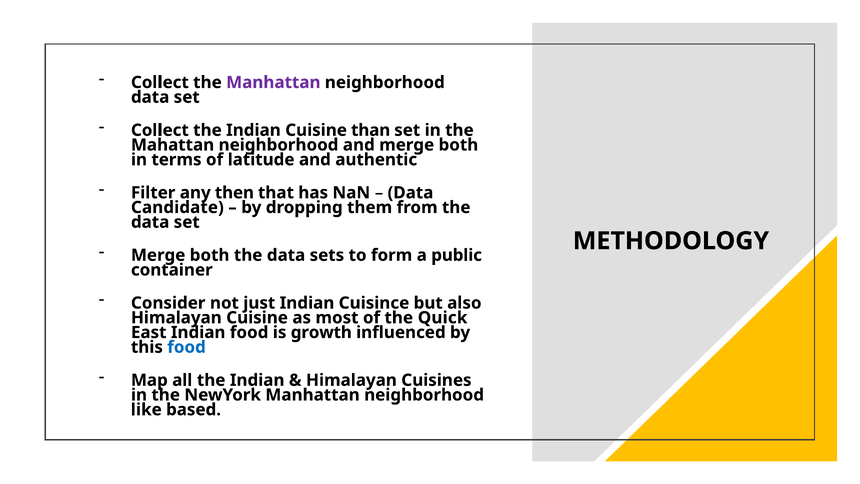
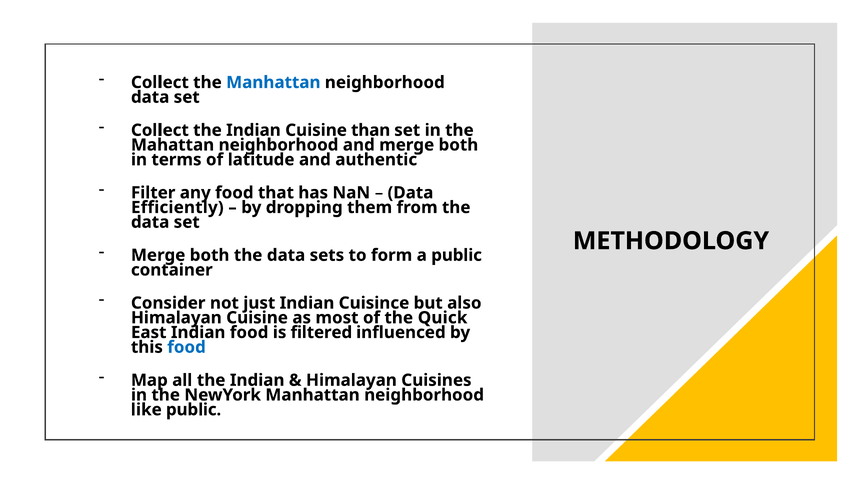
Manhattan at (273, 82) colour: purple -> blue
any then: then -> food
Candidate: Candidate -> Efficiently
growth: growth -> filtered
like based: based -> public
